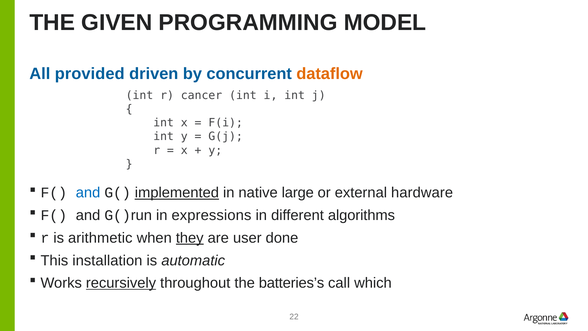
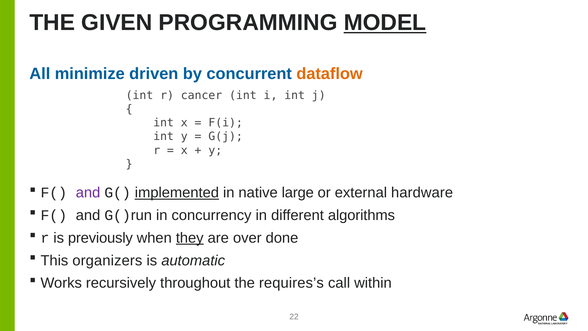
MODEL underline: none -> present
provided: provided -> minimize
and at (88, 193) colour: blue -> purple
expressions: expressions -> concurrency
arithmetic: arithmetic -> previously
user: user -> over
installation: installation -> organizers
recursively underline: present -> none
batteries’s: batteries’s -> requires’s
which: which -> within
